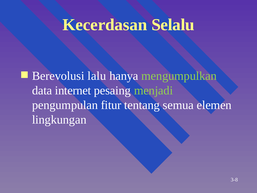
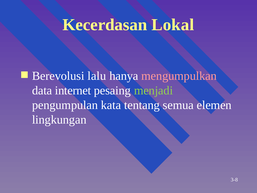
Selalu: Selalu -> Lokal
mengumpulkan colour: light green -> pink
fitur: fitur -> kata
